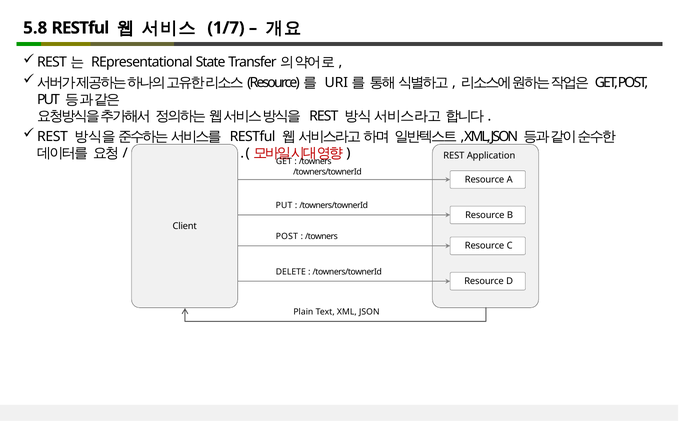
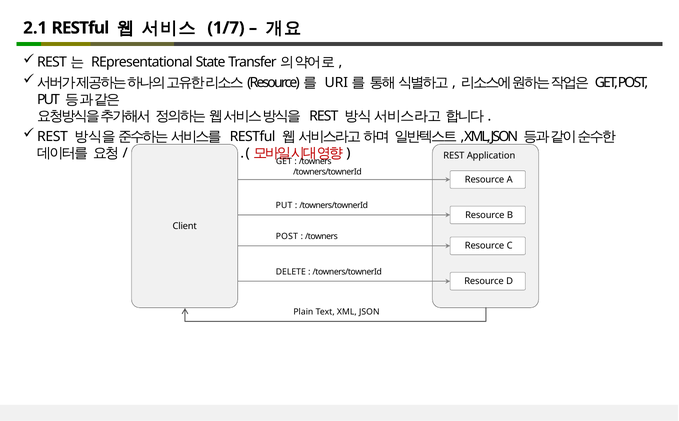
5.8: 5.8 -> 2.1
